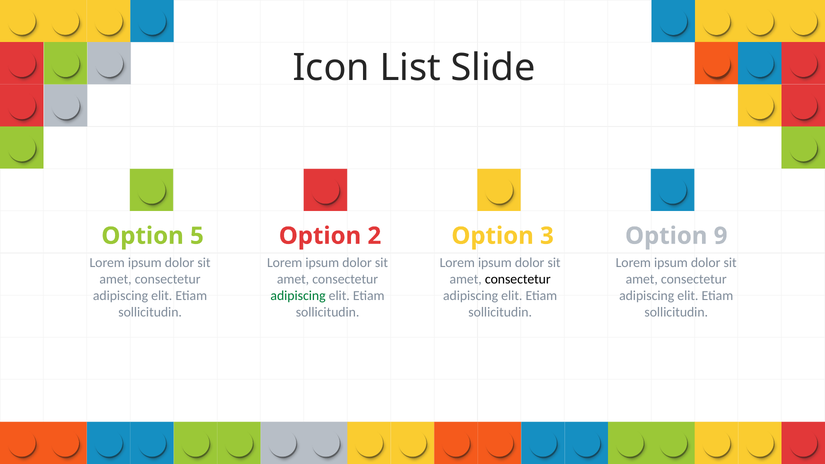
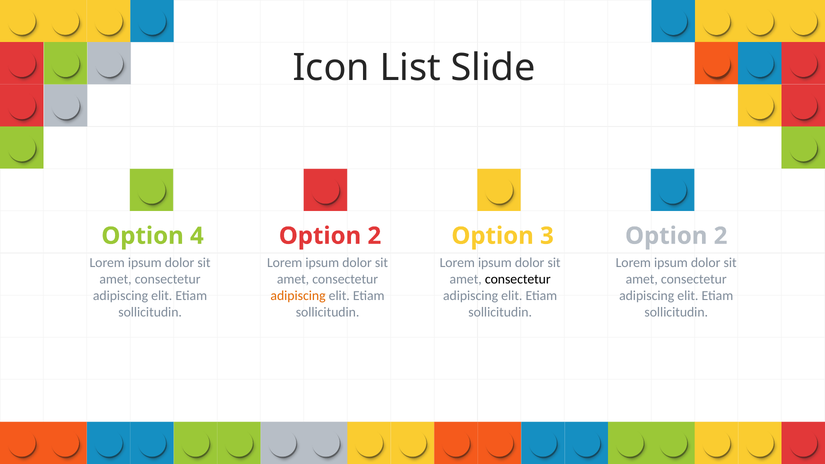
5: 5 -> 4
9 at (721, 236): 9 -> 2
adipiscing at (298, 296) colour: green -> orange
